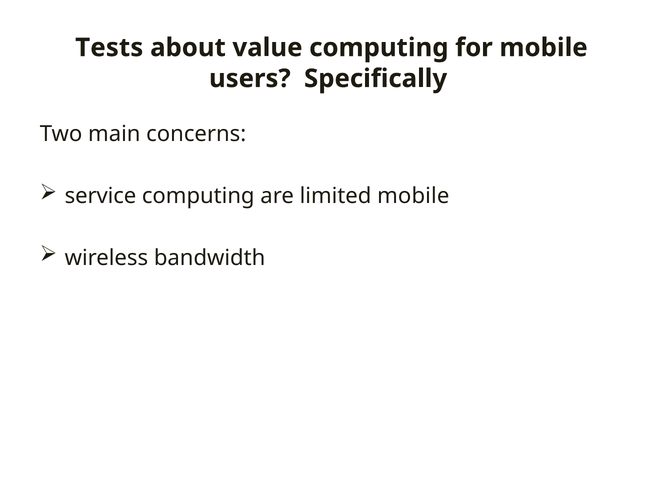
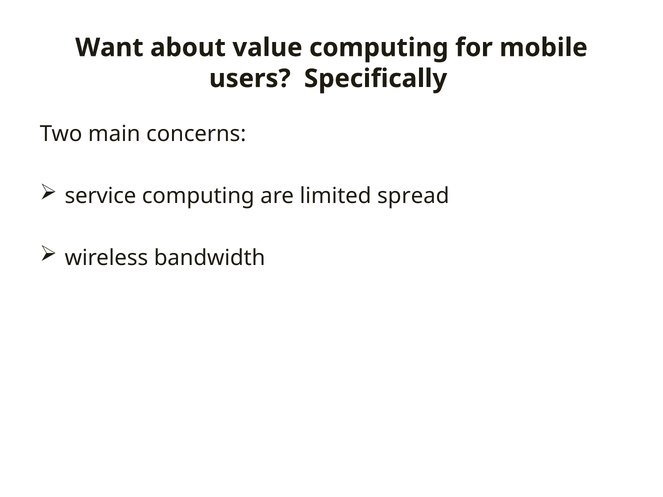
Tests: Tests -> Want
limited mobile: mobile -> spread
